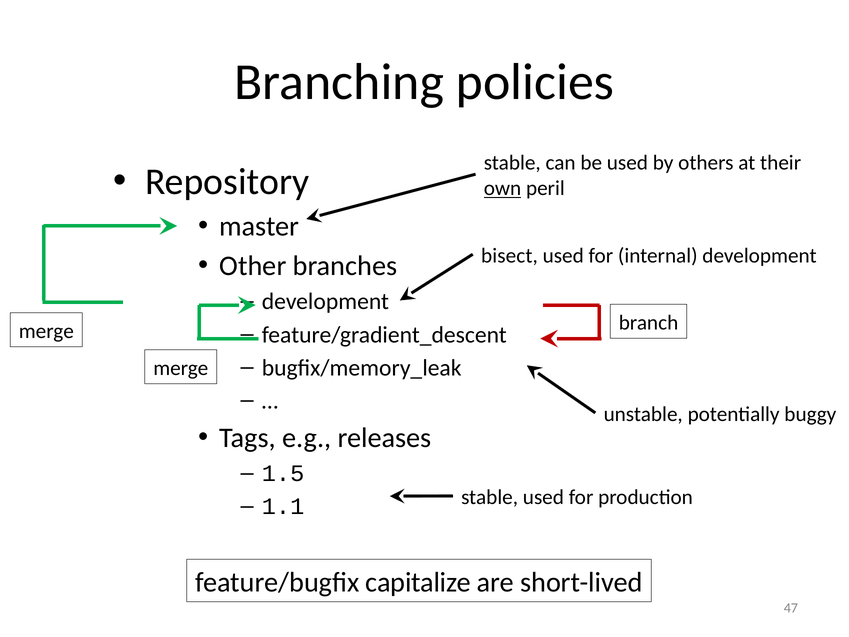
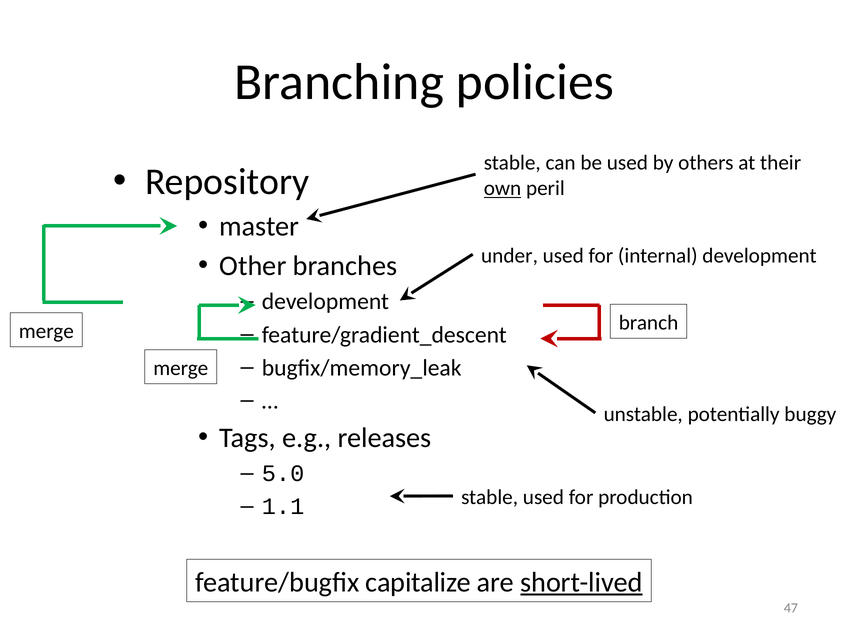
bisect: bisect -> under
1.5: 1.5 -> 5.0
short-lived underline: none -> present
